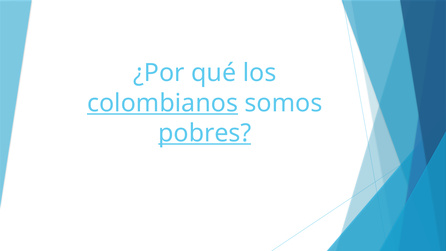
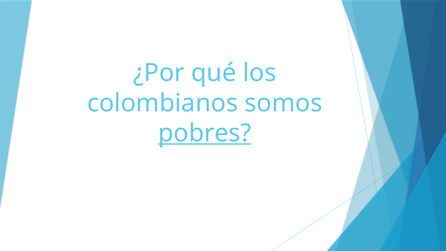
colombianos underline: present -> none
